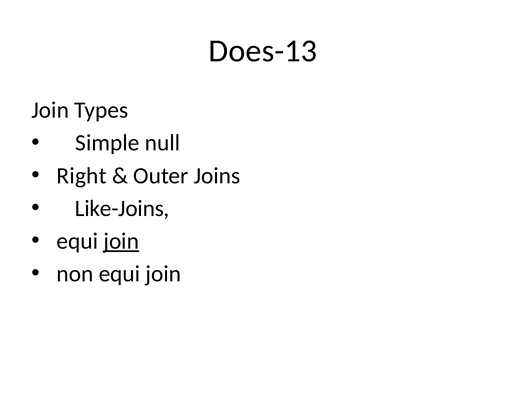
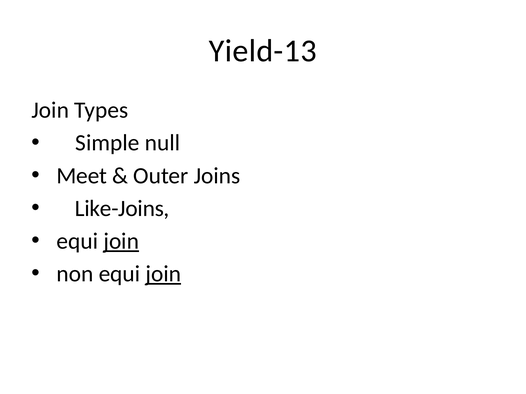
Does-13: Does-13 -> Yield-13
Right: Right -> Meet
join at (163, 274) underline: none -> present
